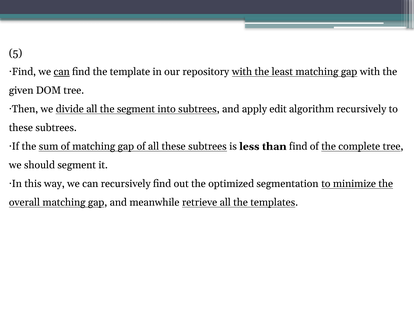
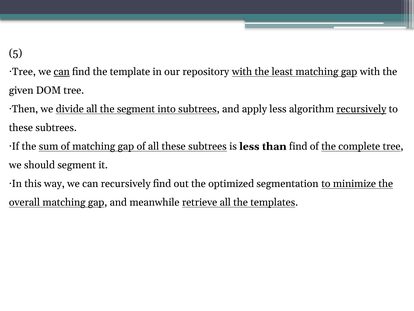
·Find: ·Find -> ·Tree
apply edit: edit -> less
recursively at (361, 109) underline: none -> present
